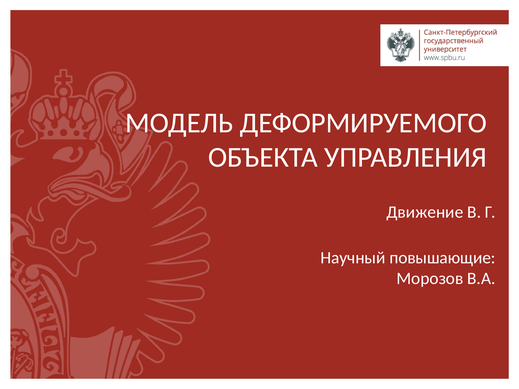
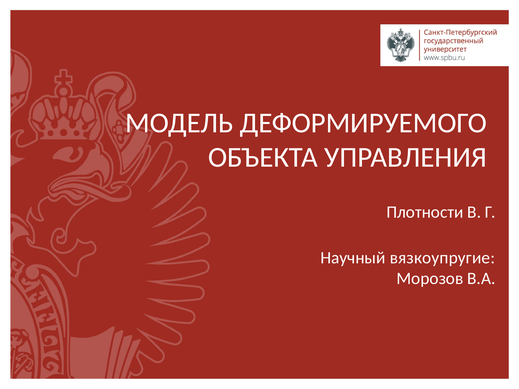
Движение: Движение -> Плотности
повышающие: повышающие -> вязкоупругие
